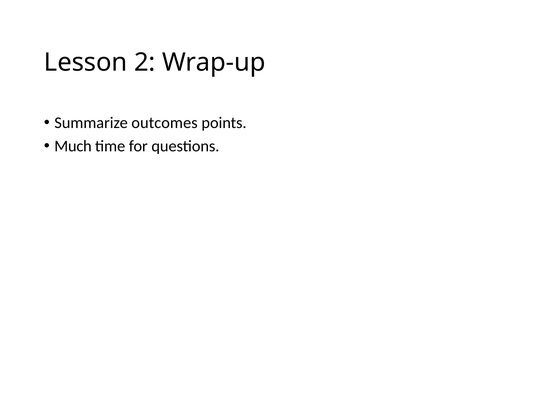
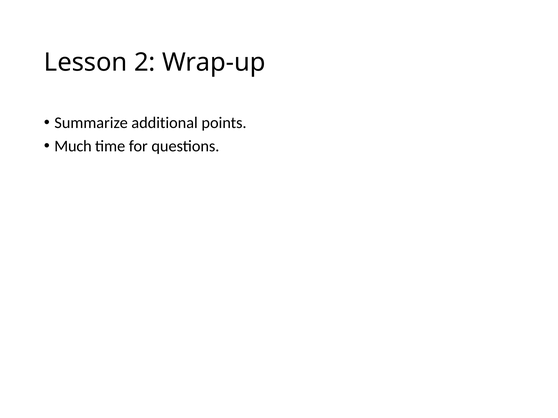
outcomes: outcomes -> additional
